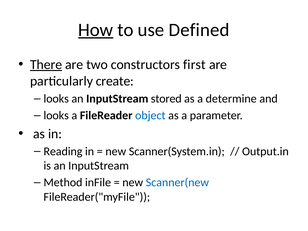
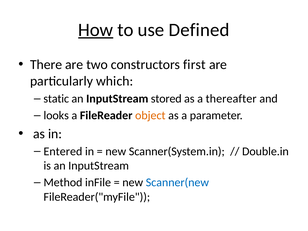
There underline: present -> none
create: create -> which
looks at (56, 99): looks -> static
determine: determine -> thereafter
object colour: blue -> orange
Reading: Reading -> Entered
Output.in: Output.in -> Double.in
